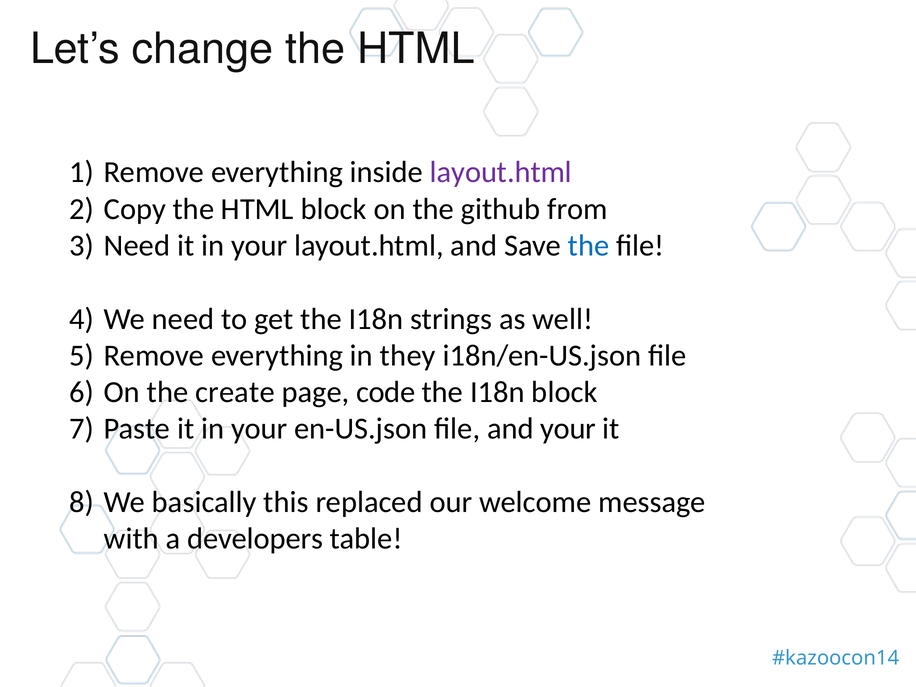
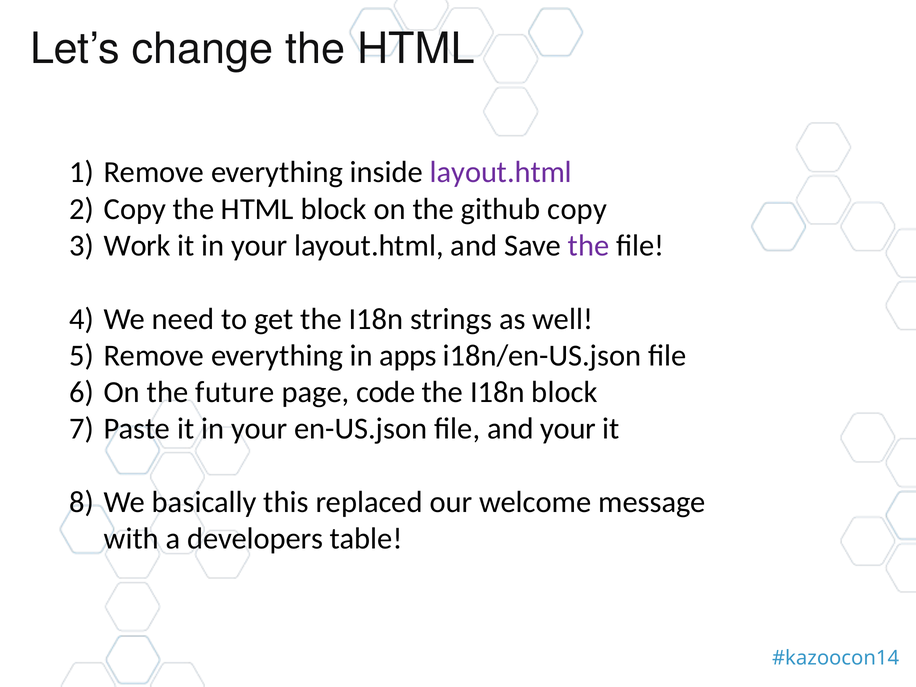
github from: from -> copy
Need at (137, 246): Need -> Work
the at (589, 246) colour: blue -> purple
they: they -> apps
create: create -> future
